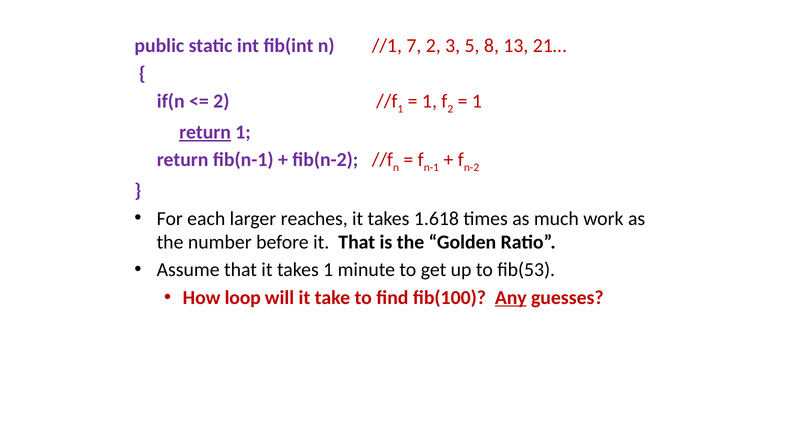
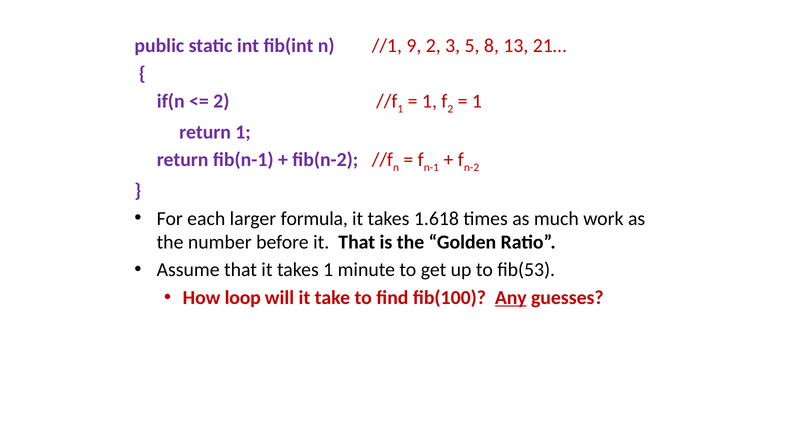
7: 7 -> 9
return at (205, 132) underline: present -> none
reaches: reaches -> formula
